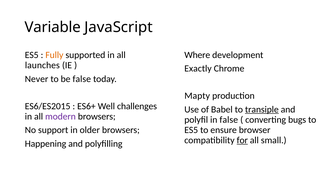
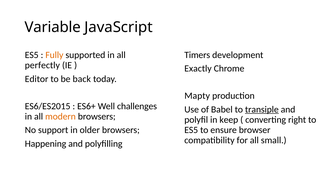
Where: Where -> Timers
launches: launches -> perfectly
Never: Never -> Editor
be false: false -> back
modern colour: purple -> orange
in false: false -> keep
bugs: bugs -> right
for underline: present -> none
